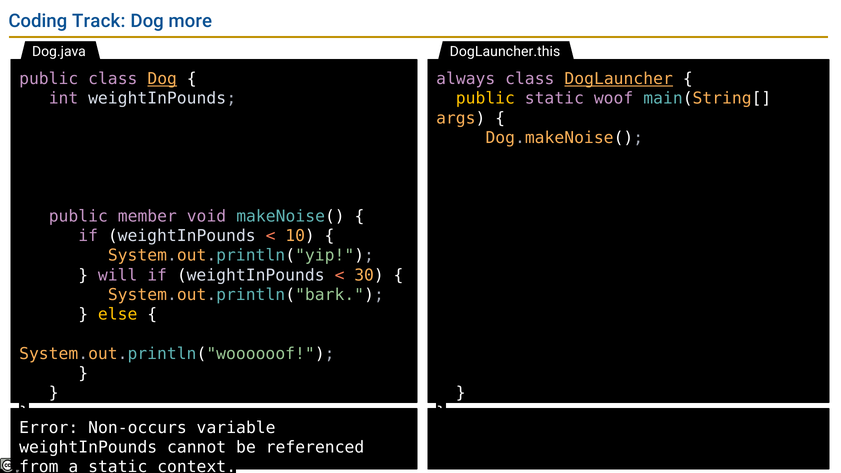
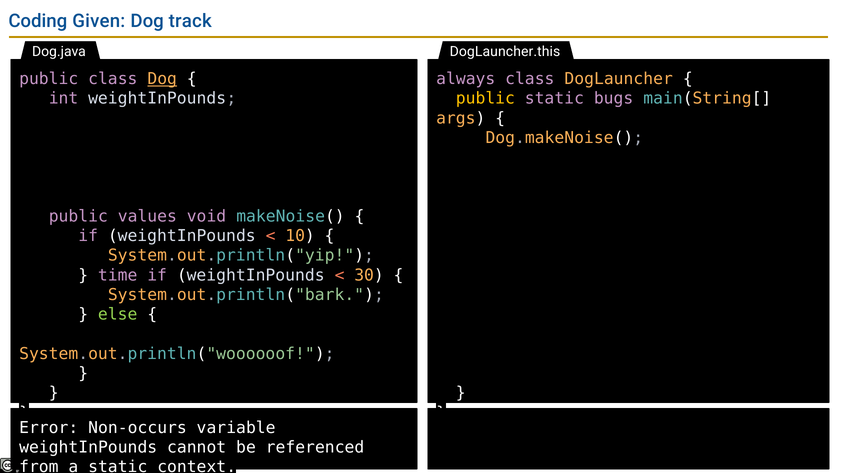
Track: Track -> Given
more: more -> track
DogLauncher underline: present -> none
woof: woof -> bugs
member: member -> values
will: will -> time
else colour: yellow -> light green
